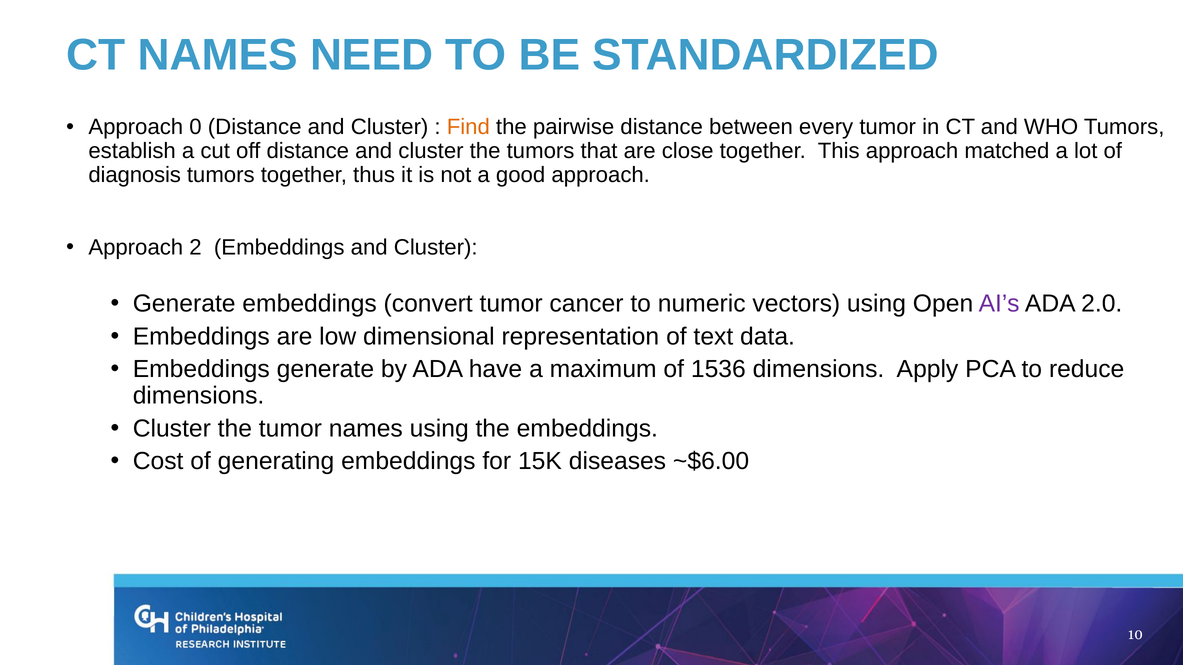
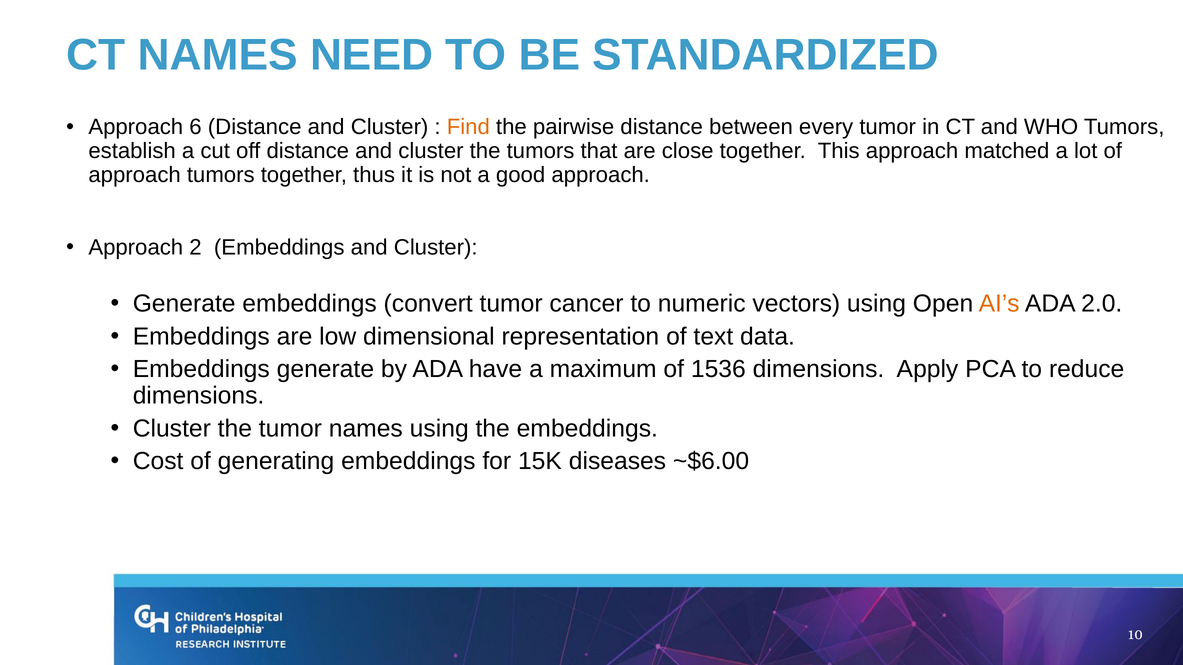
0: 0 -> 6
diagnosis at (135, 175): diagnosis -> approach
AI’s colour: purple -> orange
